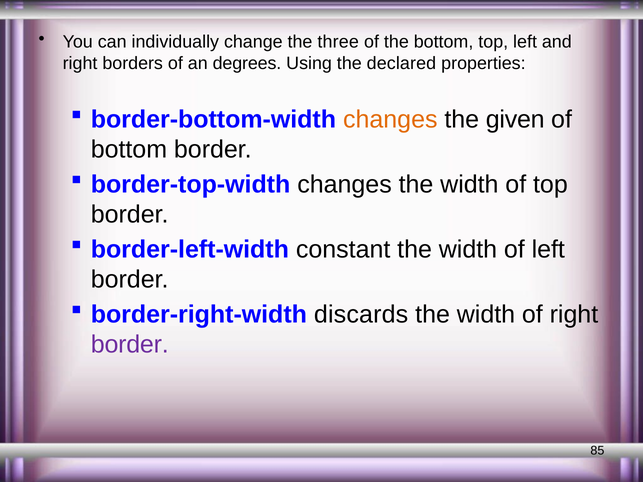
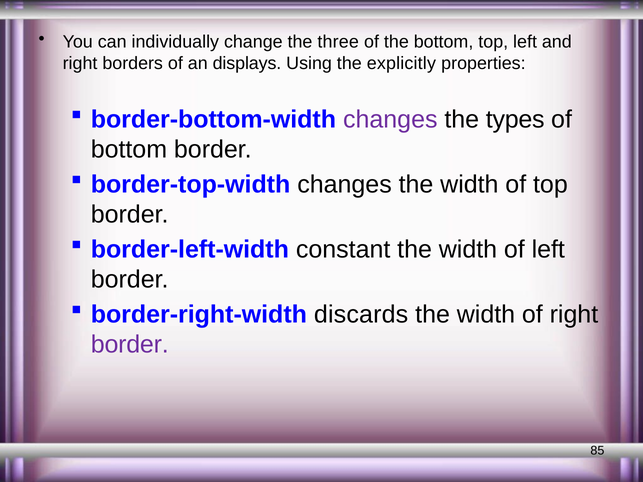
degrees: degrees -> displays
declared: declared -> explicitly
changes at (390, 120) colour: orange -> purple
given: given -> types
